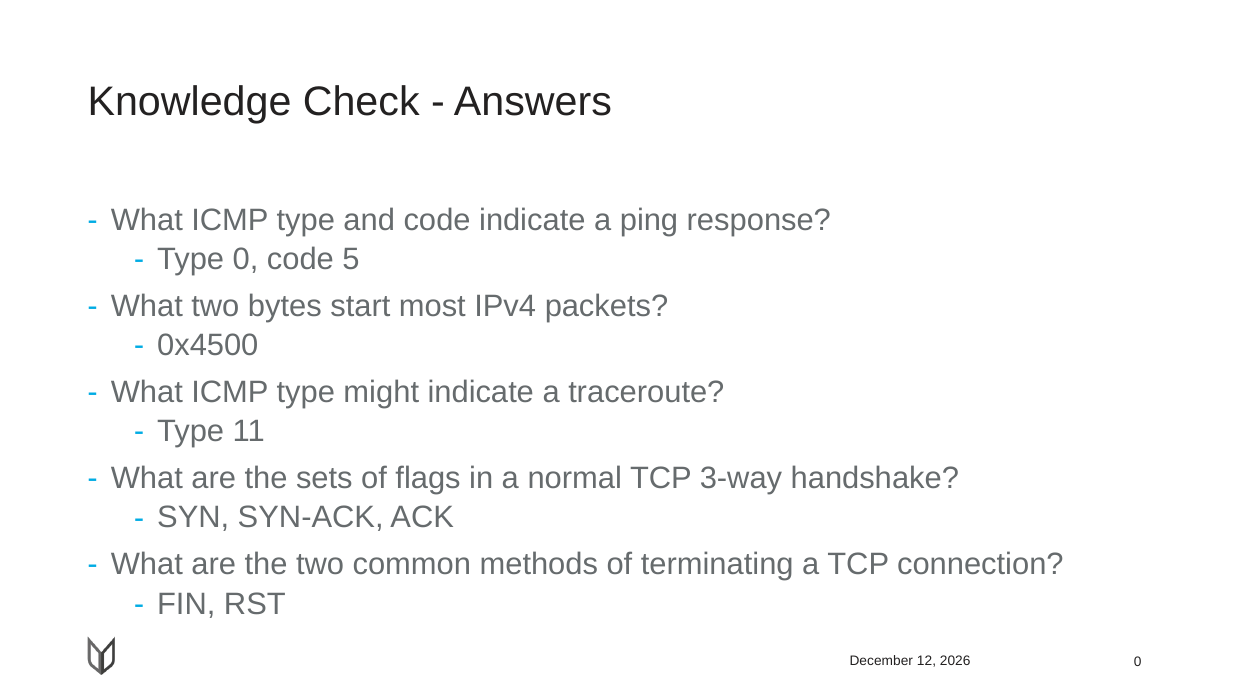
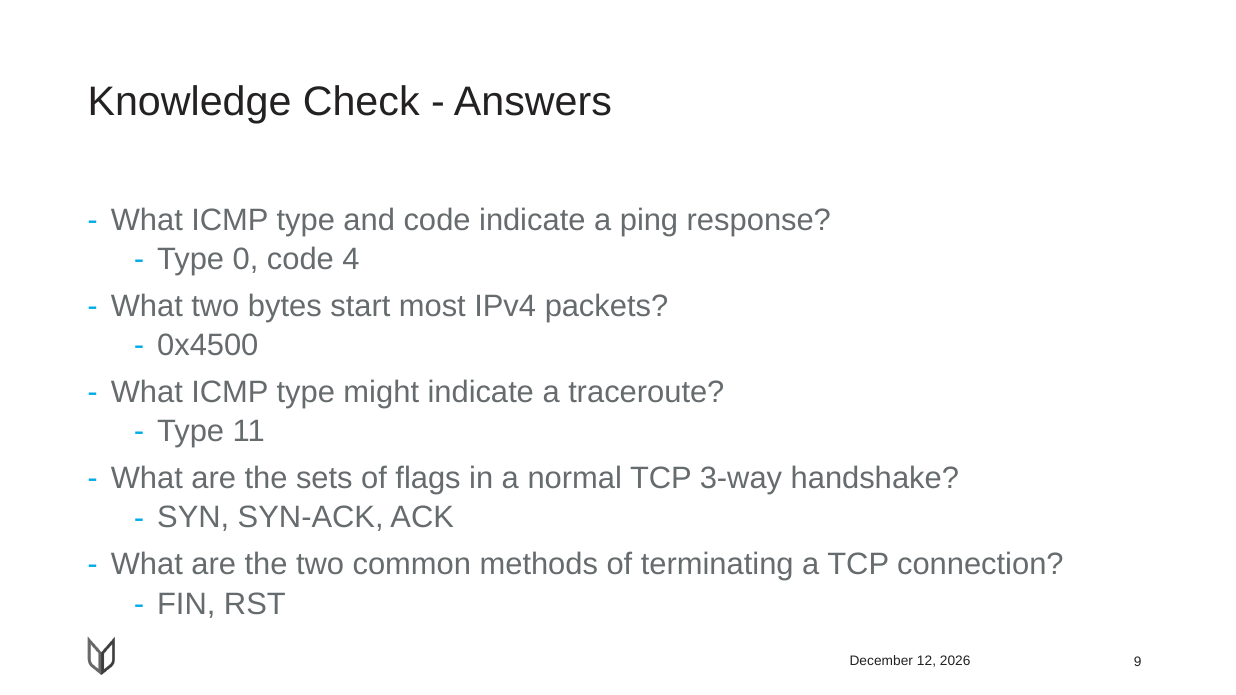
5: 5 -> 4
0 at (1138, 662): 0 -> 9
